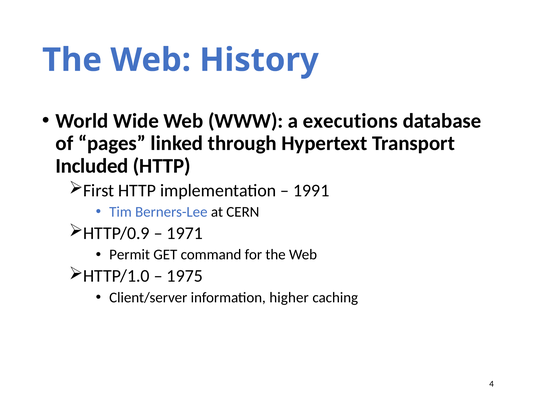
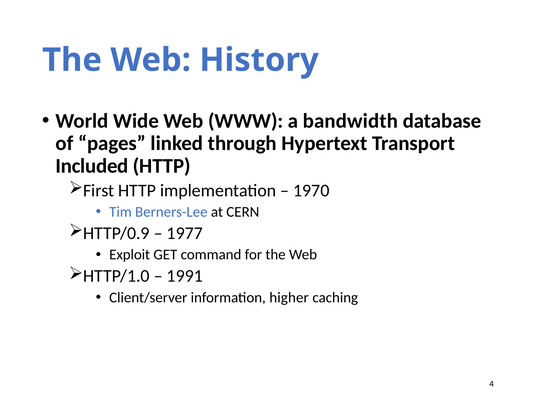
executions: executions -> bandwidth
1991: 1991 -> 1970
1971: 1971 -> 1977
Permit: Permit -> Exploit
1975: 1975 -> 1991
